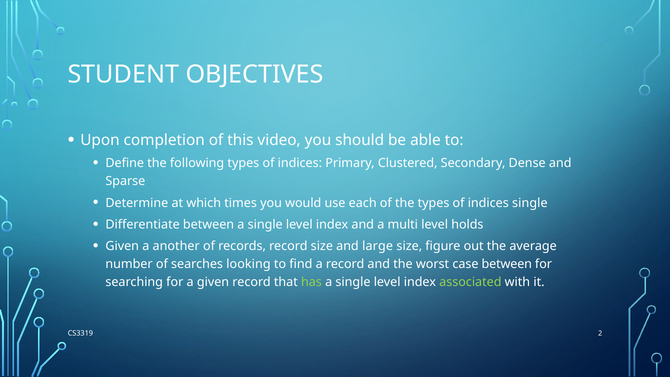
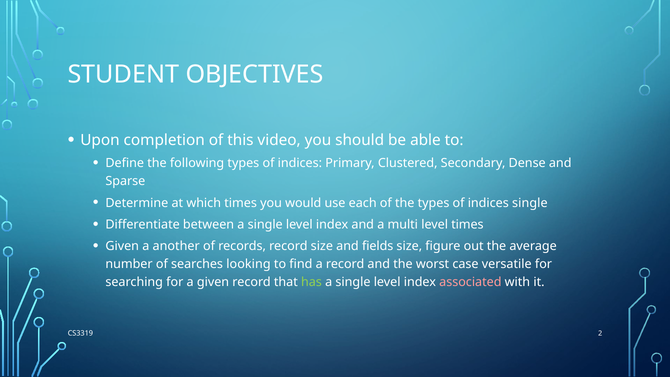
level holds: holds -> times
large: large -> fields
case between: between -> versatile
associated colour: light green -> pink
